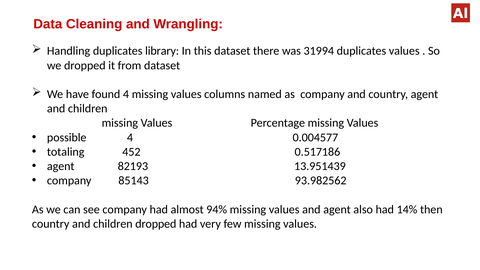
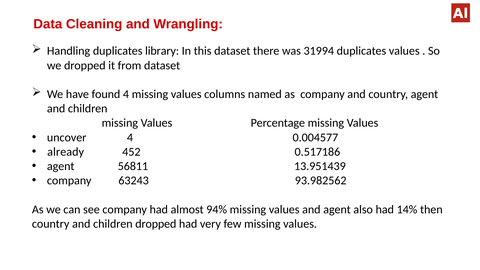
possible: possible -> uncover
totaling: totaling -> already
82193: 82193 -> 56811
85143: 85143 -> 63243
